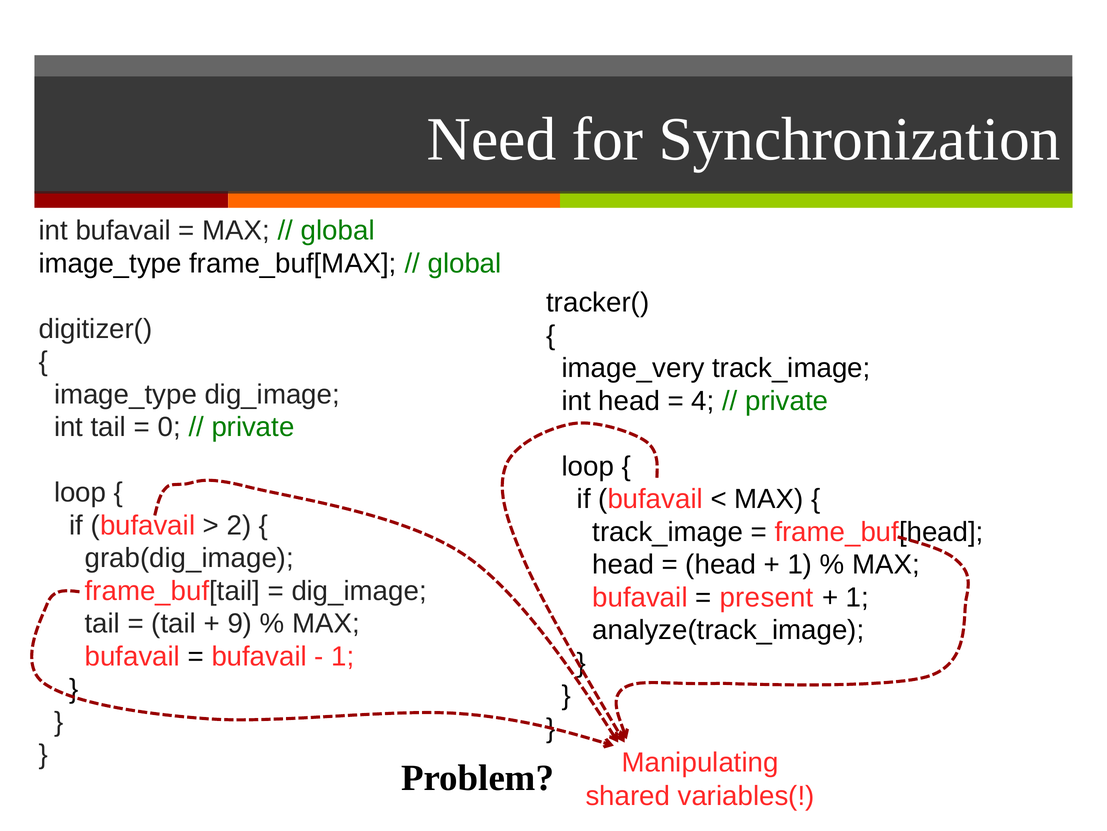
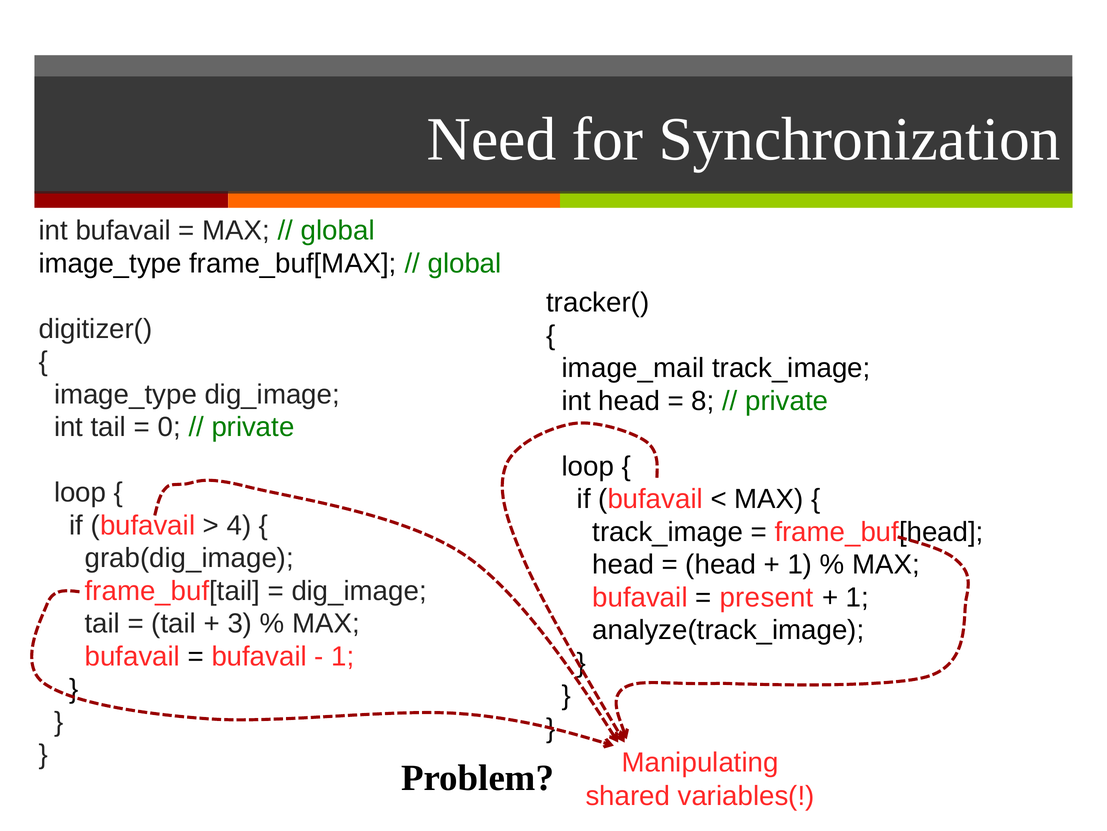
image_very: image_very -> image_mail
4: 4 -> 8
2: 2 -> 4
9: 9 -> 3
